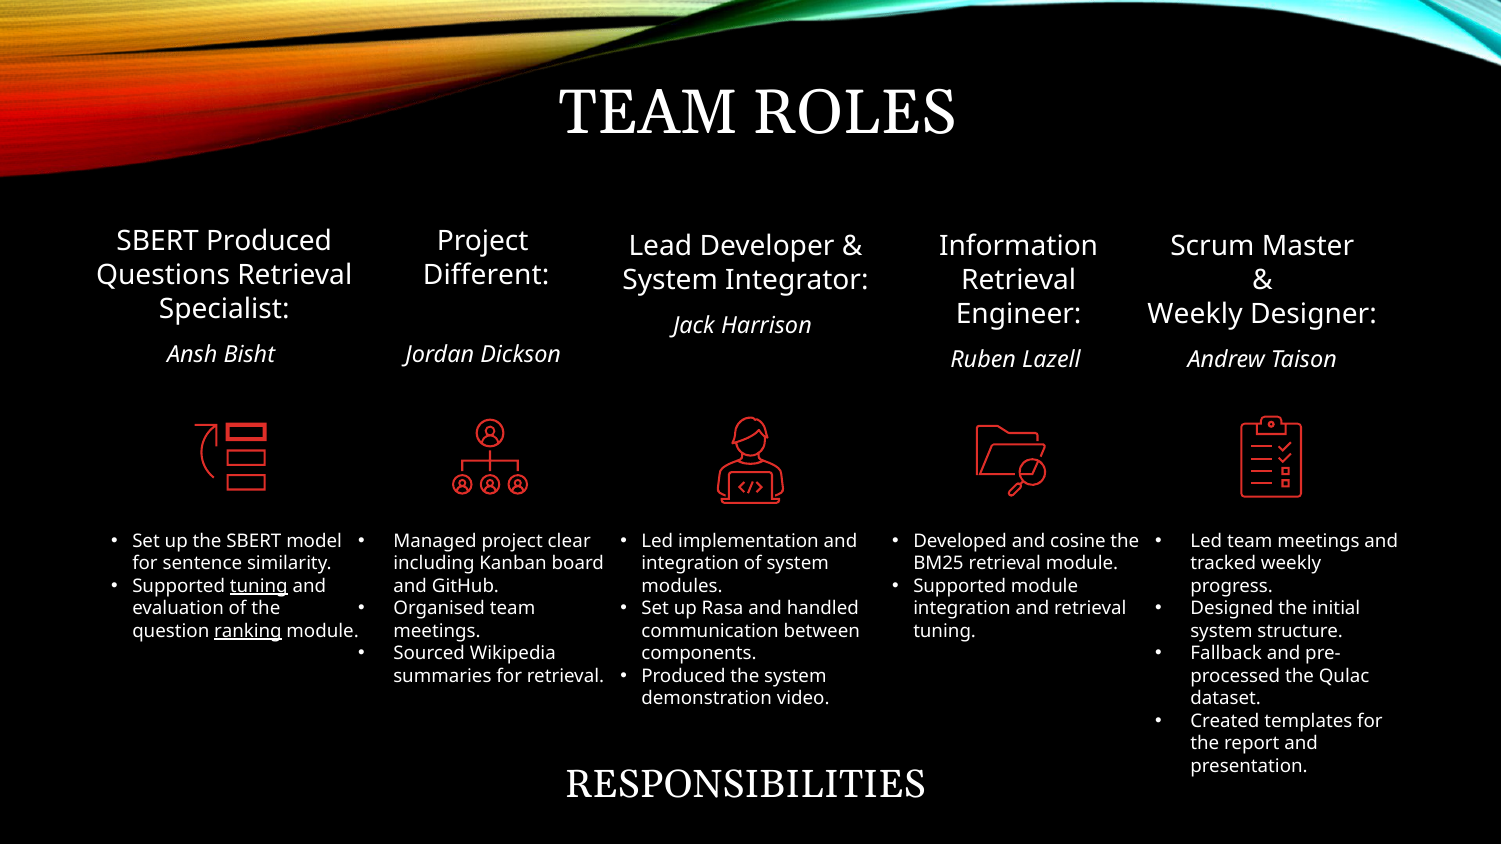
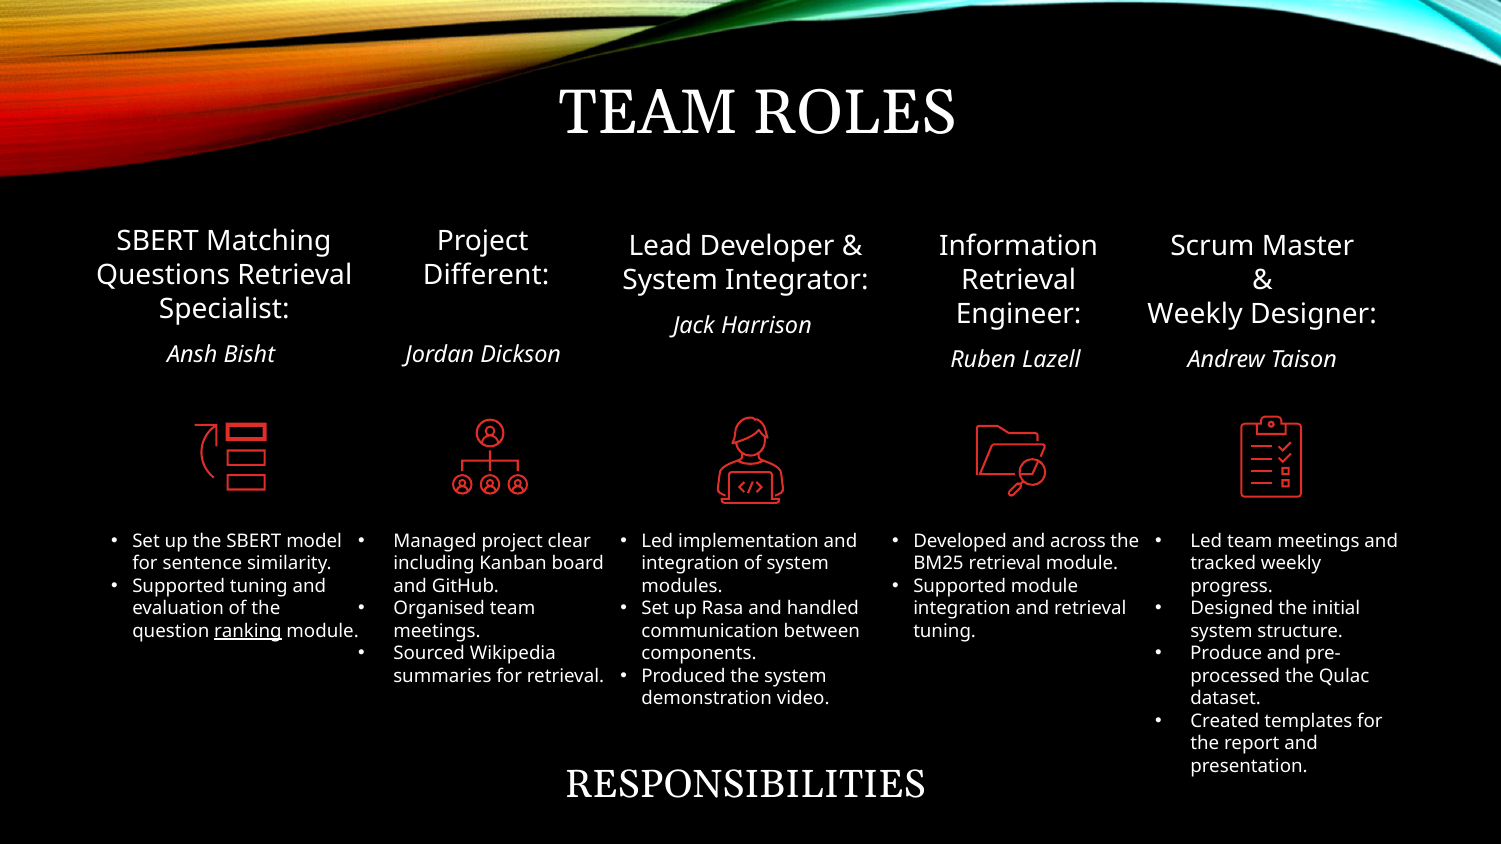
SBERT Produced: Produced -> Matching
cosine: cosine -> across
tuning at (259, 586) underline: present -> none
Fallback: Fallback -> Produce
